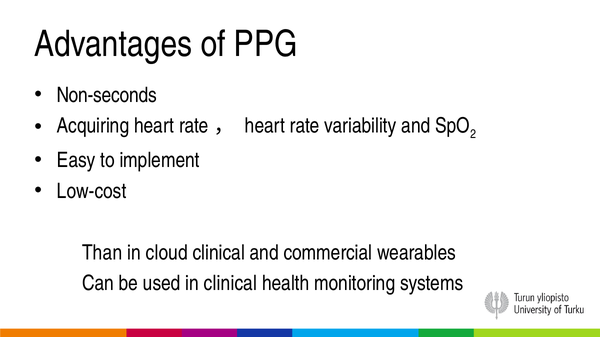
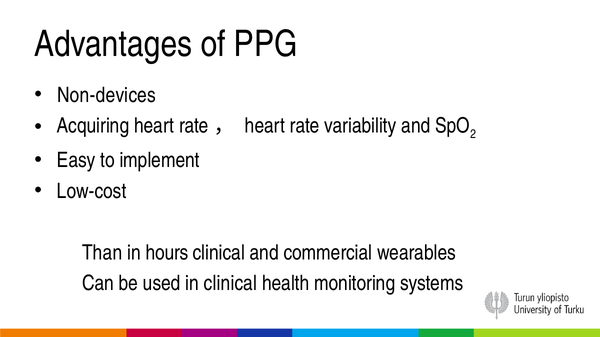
Non-seconds: Non-seconds -> Non-devices
cloud: cloud -> hours
